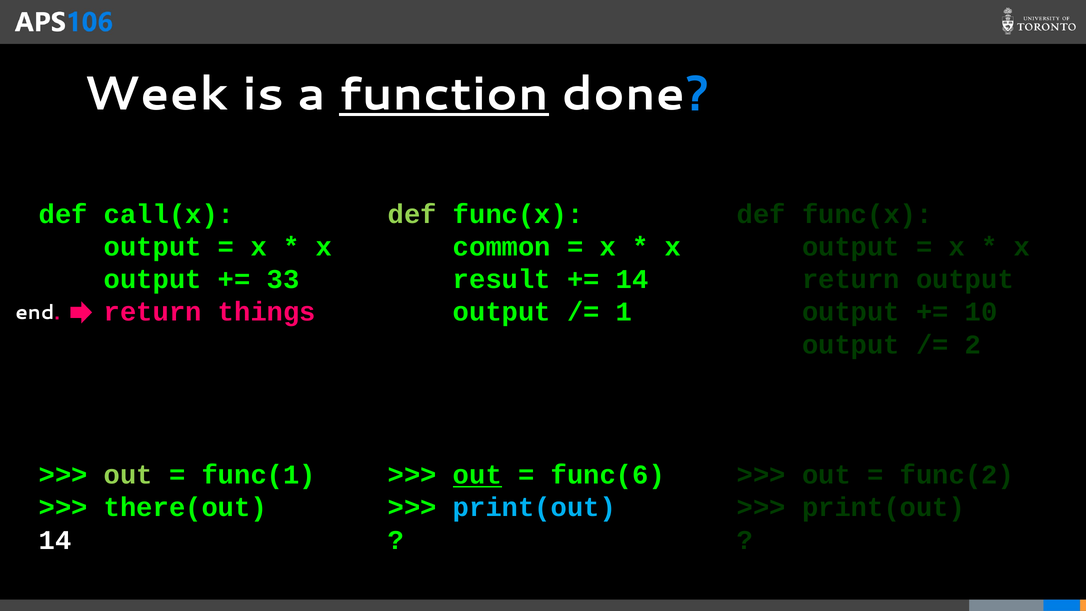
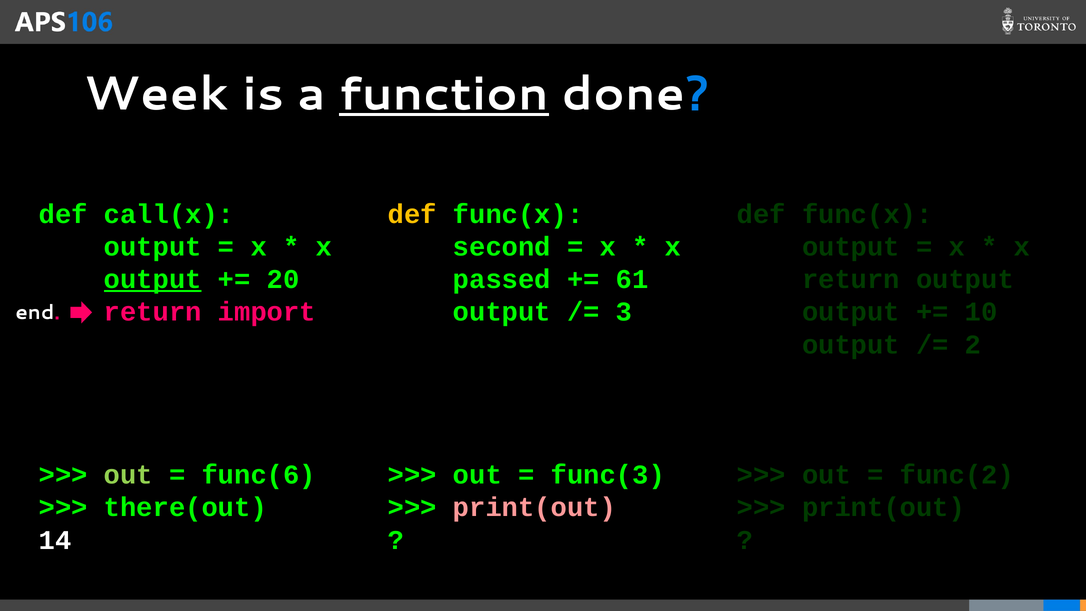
def at (412, 214) colour: light green -> yellow
common: common -> second
output at (153, 279) underline: none -> present
33: 33 -> 20
result: result -> passed
14 at (632, 279): 14 -> 61
things: things -> import
1: 1 -> 3
func(1: func(1 -> func(6
out at (477, 475) underline: present -> none
func(6: func(6 -> func(3
print(out at (534, 507) colour: light blue -> pink
